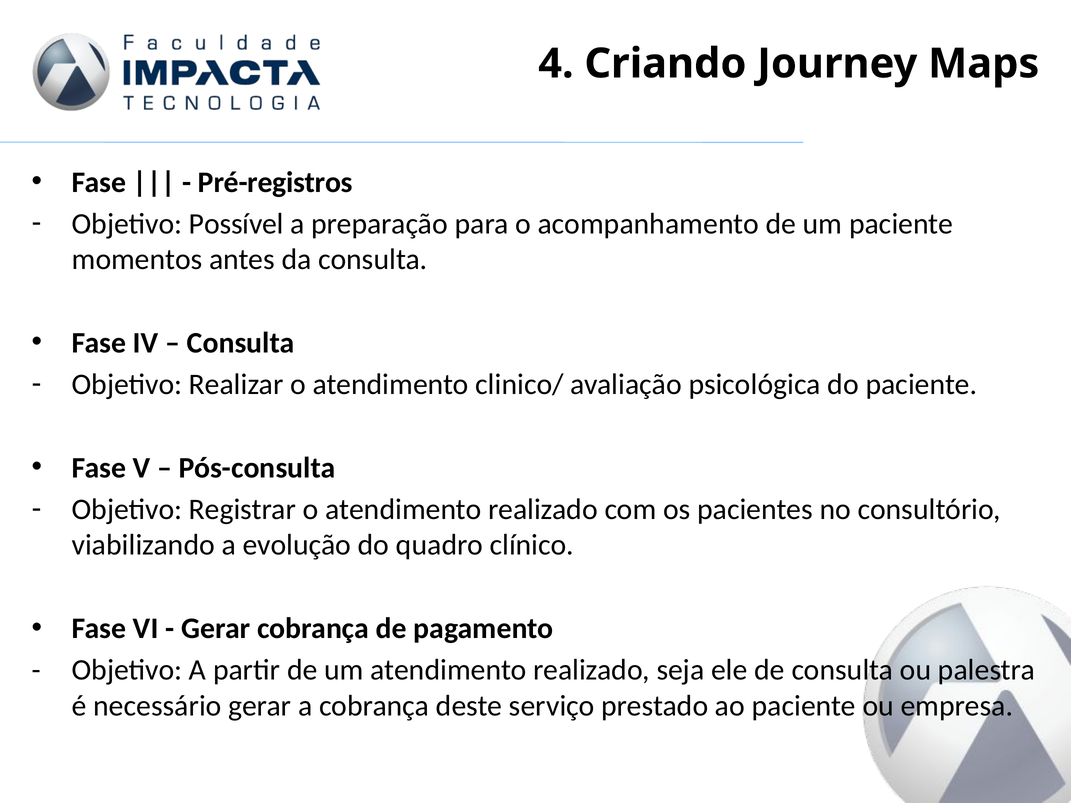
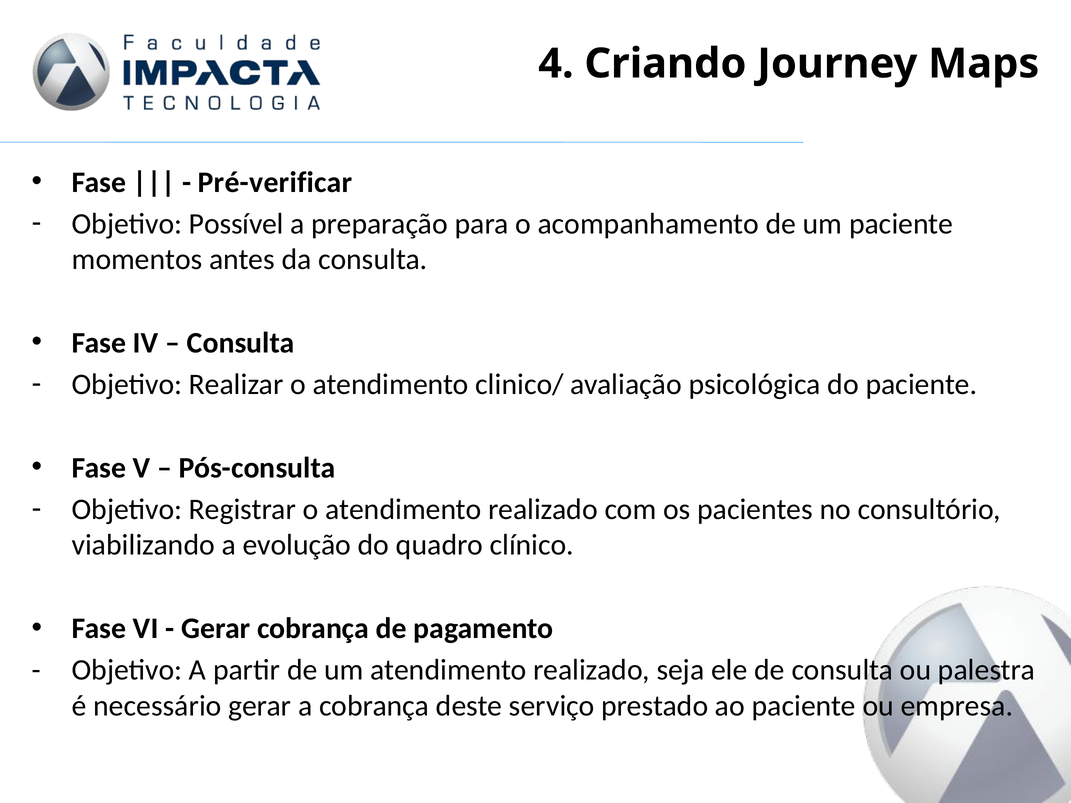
Pré-registros: Pré-registros -> Pré-verificar
